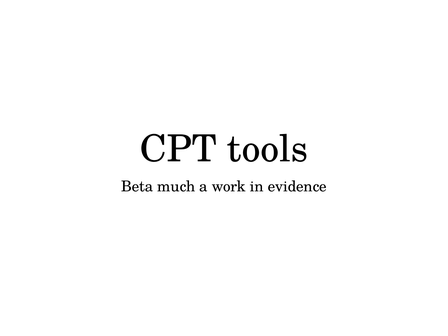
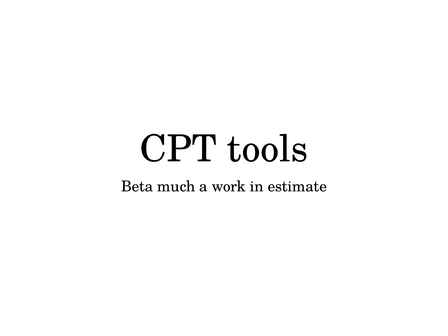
evidence: evidence -> estimate
